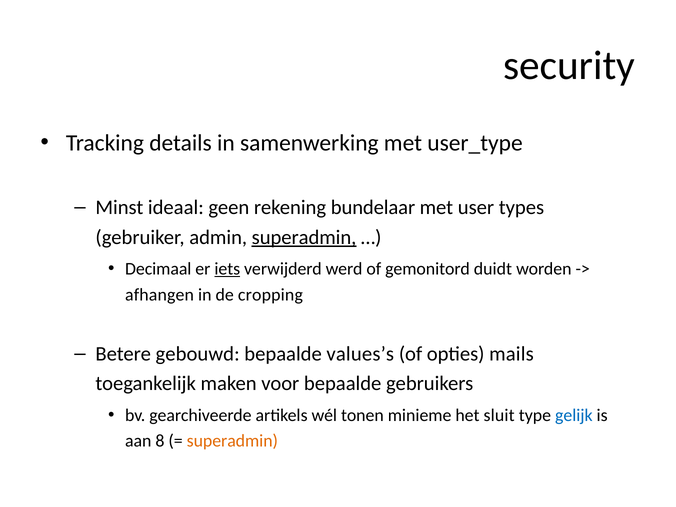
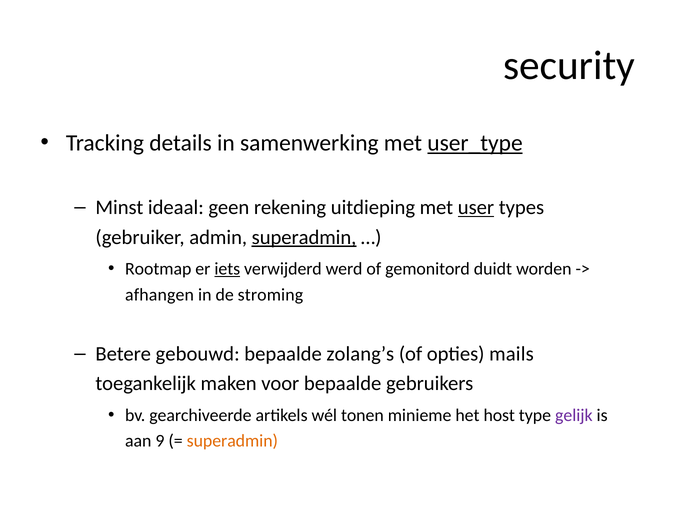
user_type underline: none -> present
bundelaar: bundelaar -> uitdieping
user underline: none -> present
Decimaal: Decimaal -> Rootmap
cropping: cropping -> stroming
values’s: values’s -> zolang’s
sluit: sluit -> host
gelijk colour: blue -> purple
8: 8 -> 9
